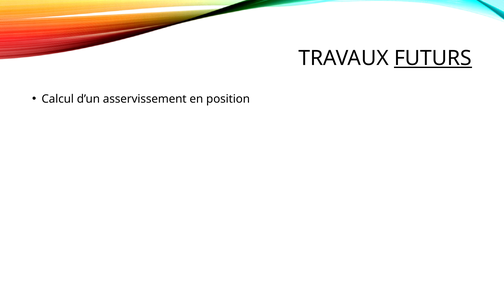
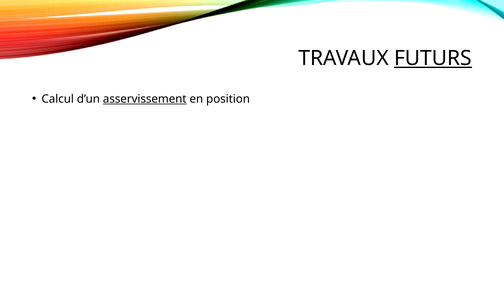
asservissement underline: none -> present
